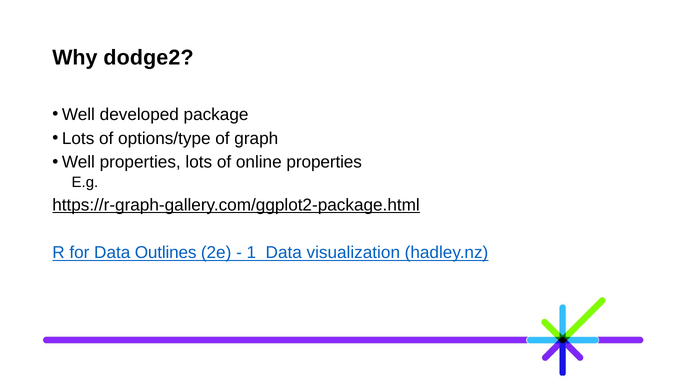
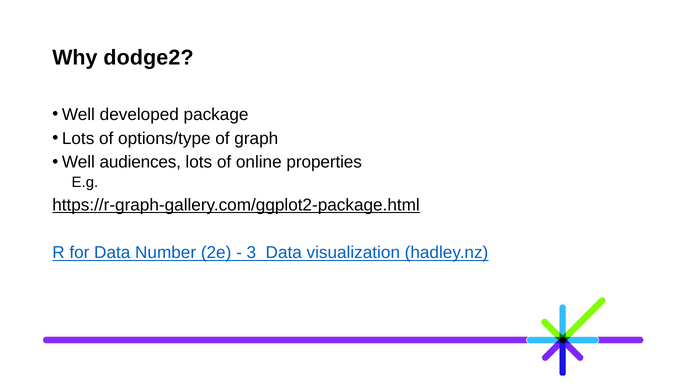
Well properties: properties -> audiences
Outlines: Outlines -> Number
1: 1 -> 3
